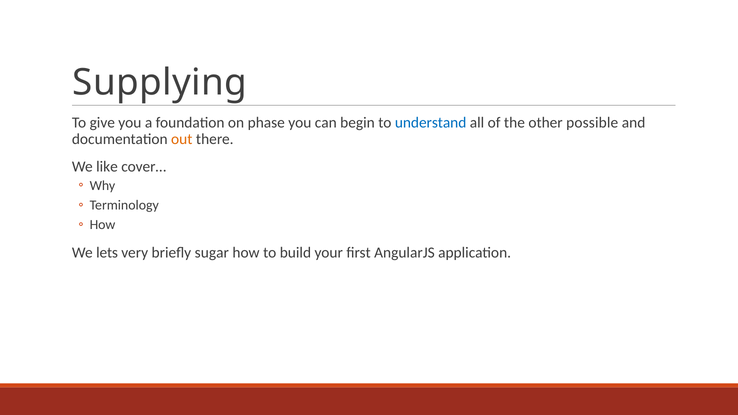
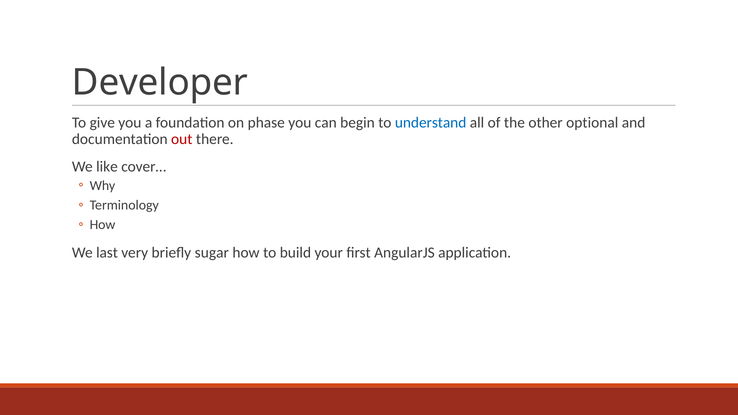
Supplying: Supplying -> Developer
possible: possible -> optional
out colour: orange -> red
lets: lets -> last
